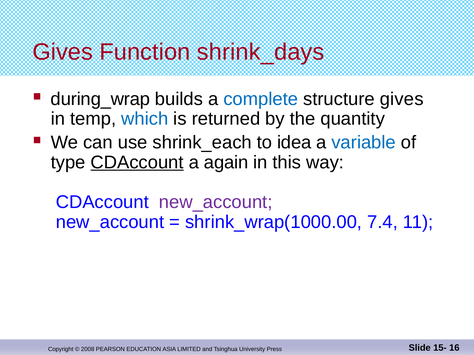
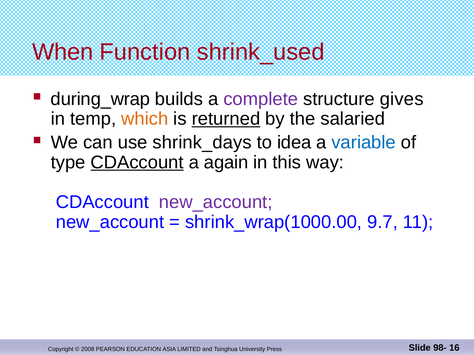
Gives at (63, 52): Gives -> When
shrink_days: shrink_days -> shrink_used
complete colour: blue -> purple
which colour: blue -> orange
returned underline: none -> present
quantity: quantity -> salaried
shrink_each: shrink_each -> shrink_days
7.4: 7.4 -> 9.7
15-: 15- -> 98-
